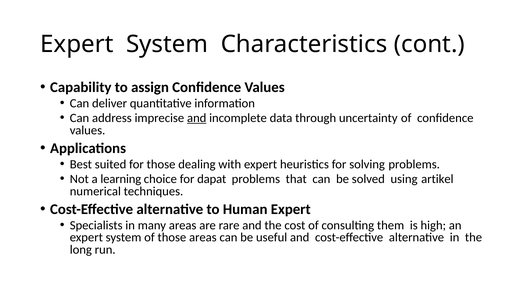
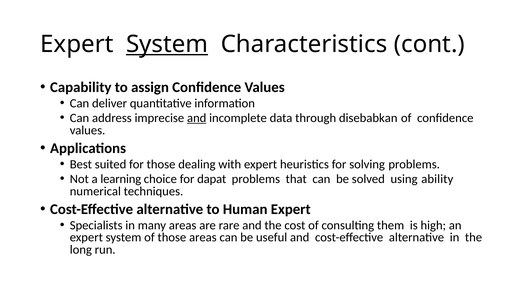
System at (167, 44) underline: none -> present
uncertainty: uncertainty -> disebabkan
artikel: artikel -> ability
